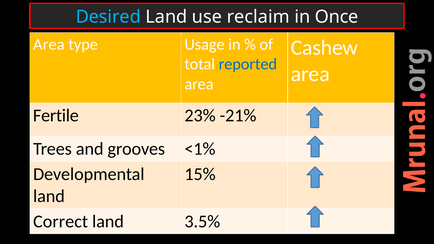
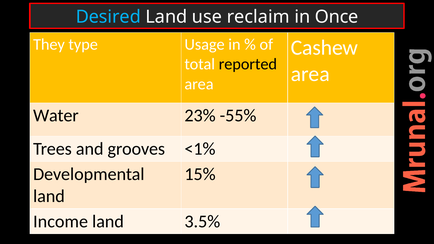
Area at (49, 44): Area -> They
reported colour: blue -> black
Fertile: Fertile -> Water
-21%: -21% -> -55%
Correct: Correct -> Income
